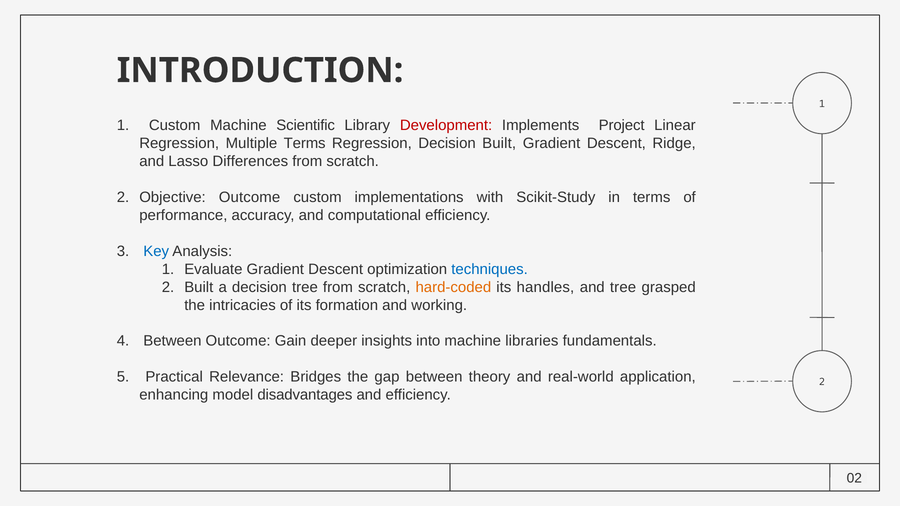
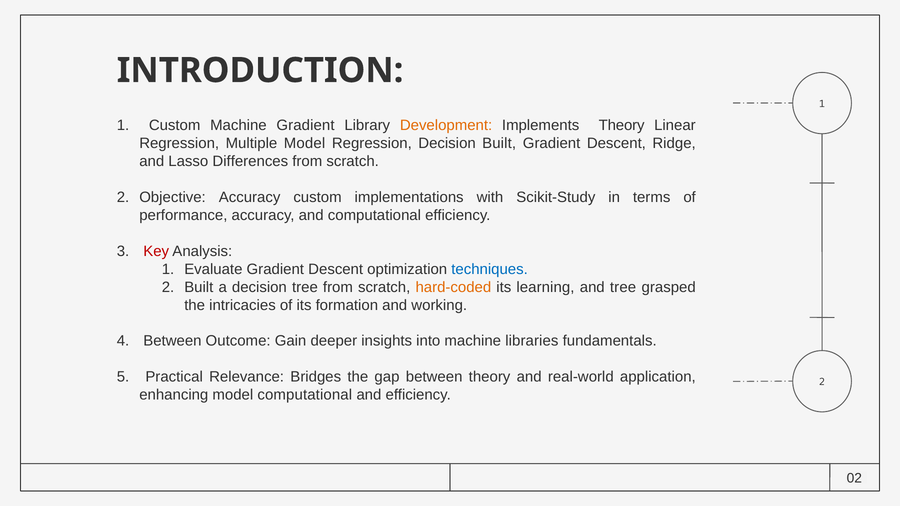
Machine Scientific: Scientific -> Gradient
Development colour: red -> orange
Implements Project: Project -> Theory
Multiple Terms: Terms -> Model
Objective Outcome: Outcome -> Accuracy
Key colour: blue -> red
handles: handles -> learning
model disadvantages: disadvantages -> computational
